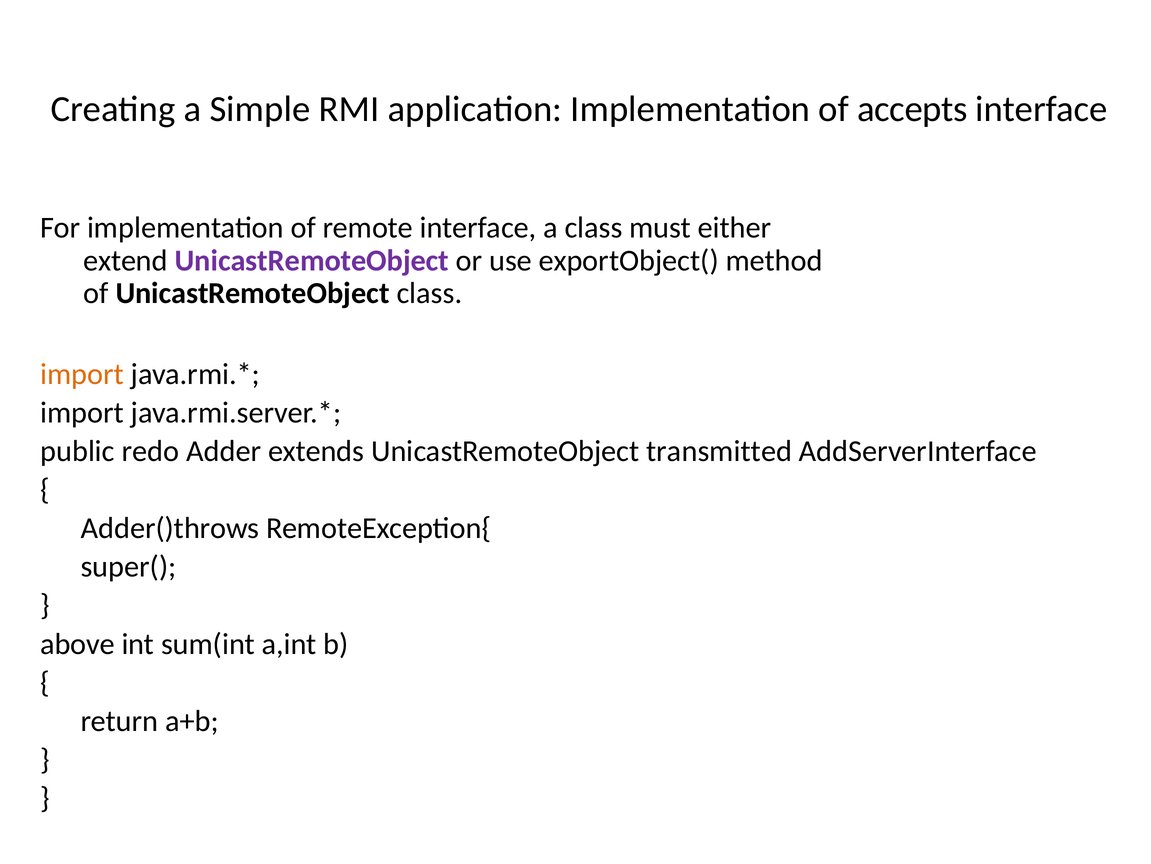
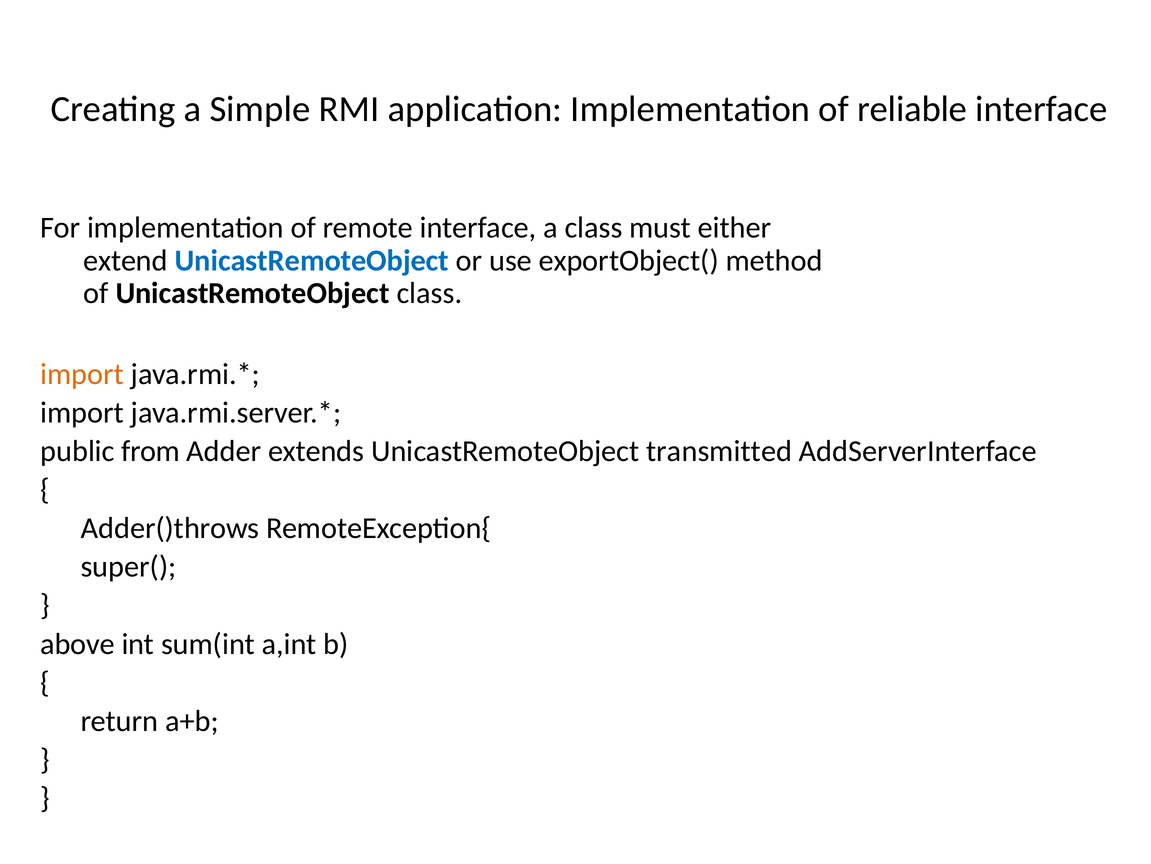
accepts: accepts -> reliable
UnicastRemoteObject at (312, 260) colour: purple -> blue
redo: redo -> from
